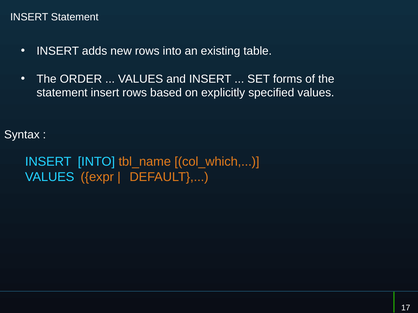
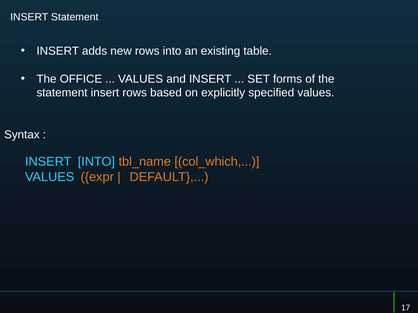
ORDER: ORDER -> OFFICE
